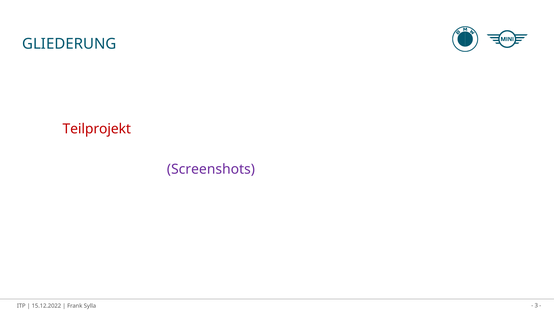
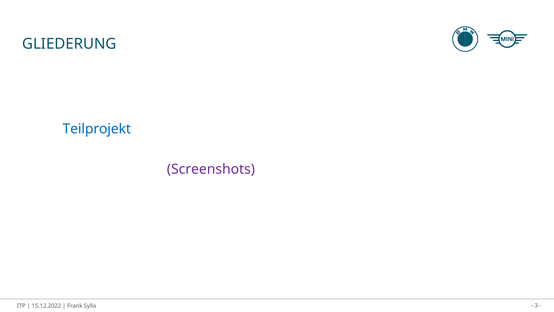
Teilprojekt colour: red -> blue
